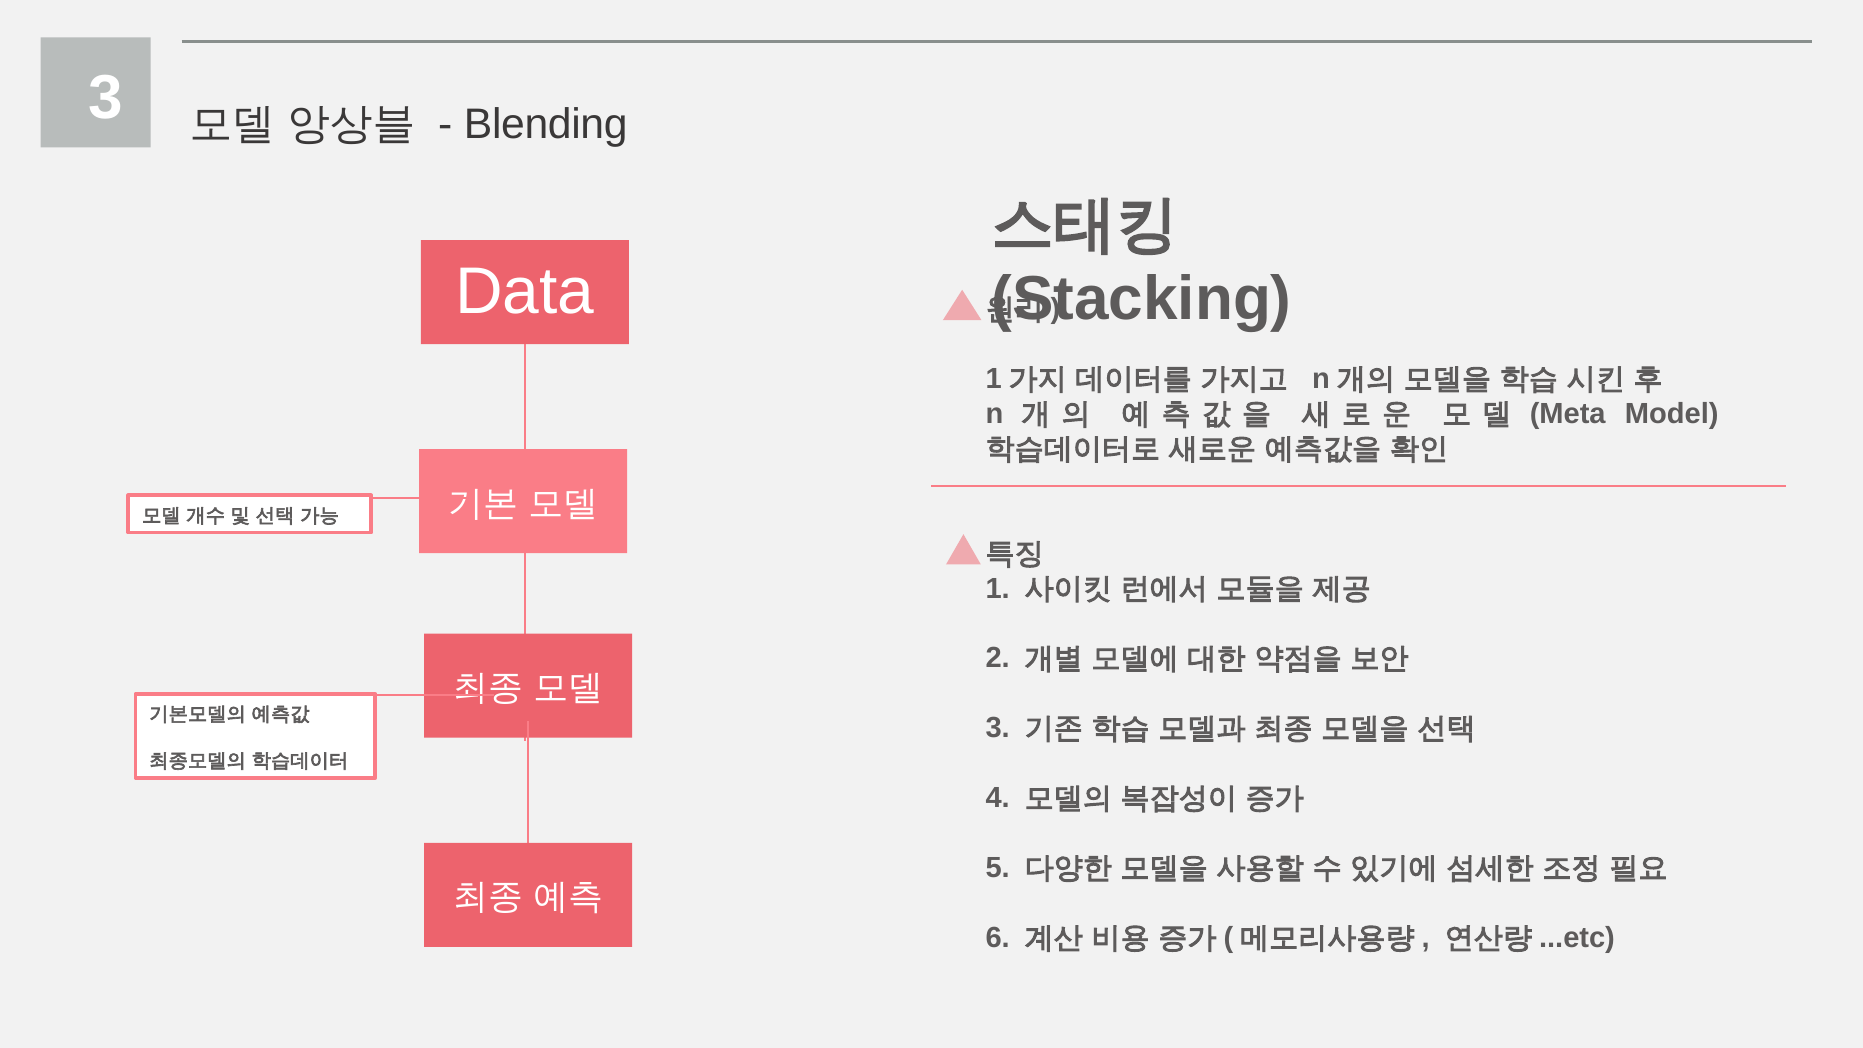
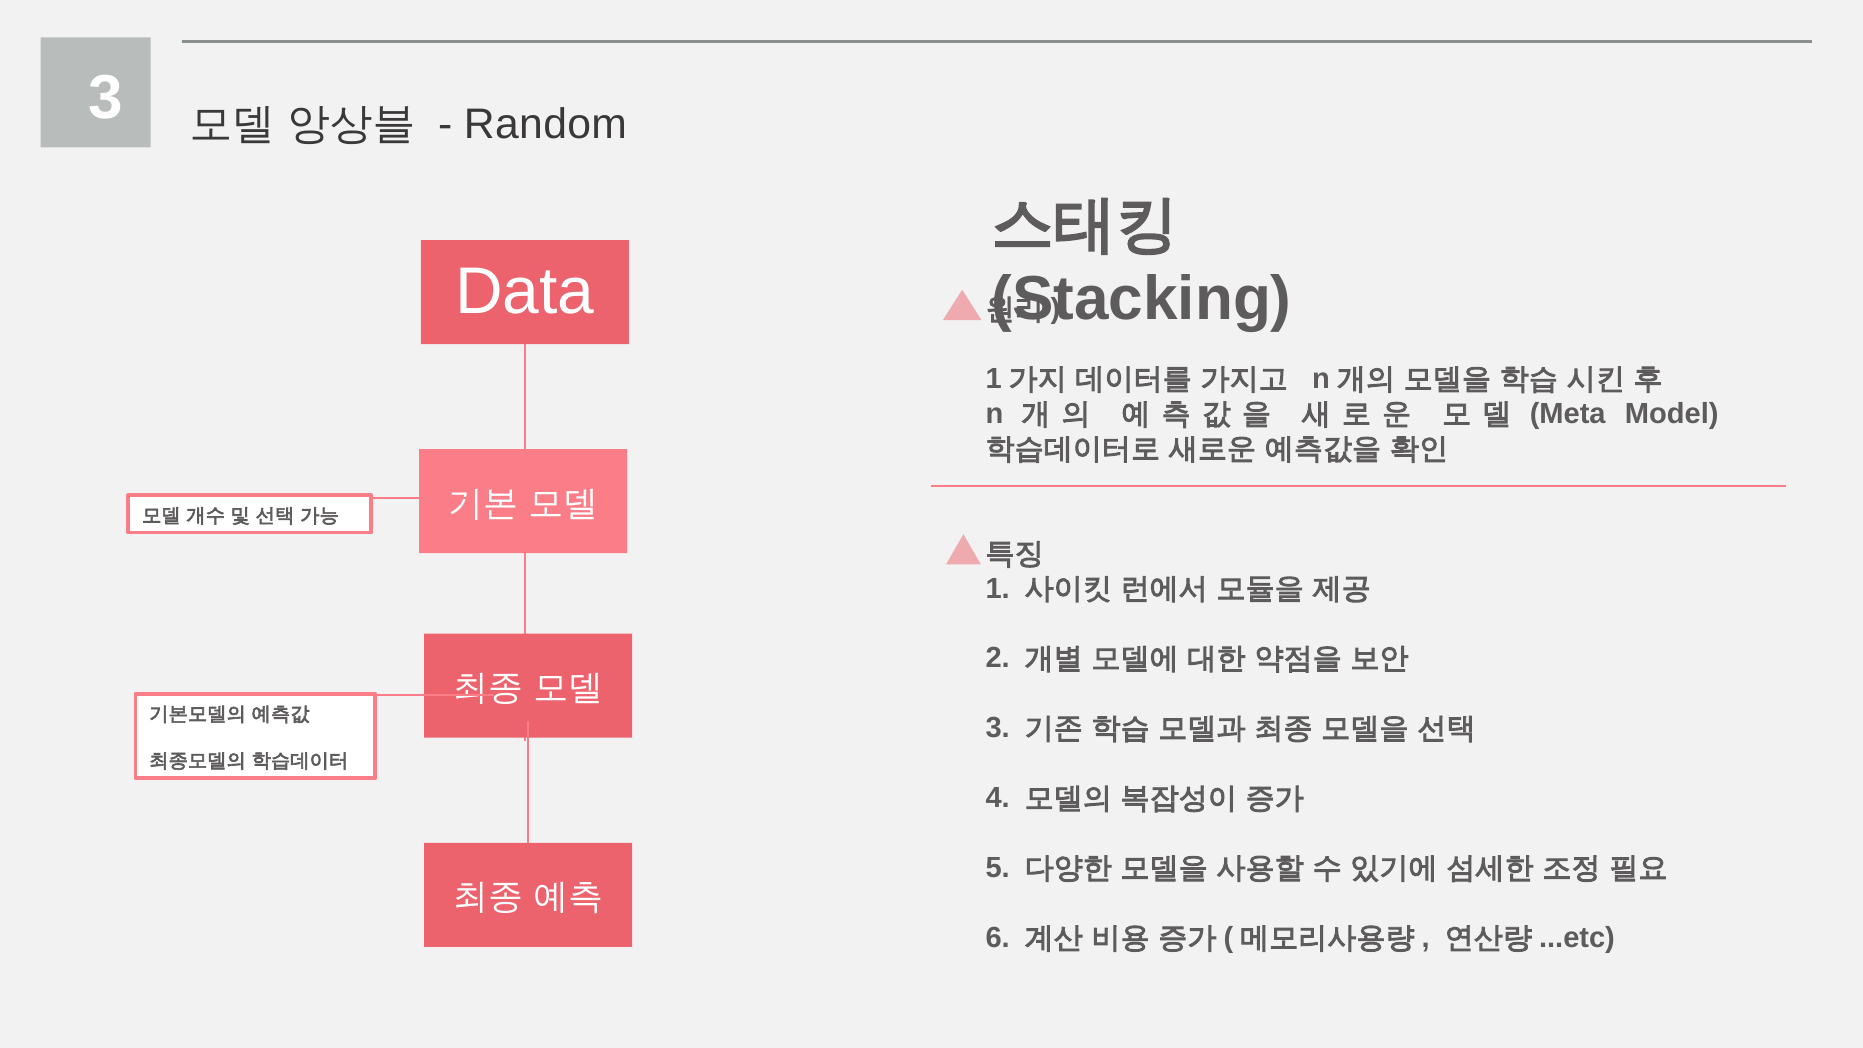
Blending: Blending -> Random
